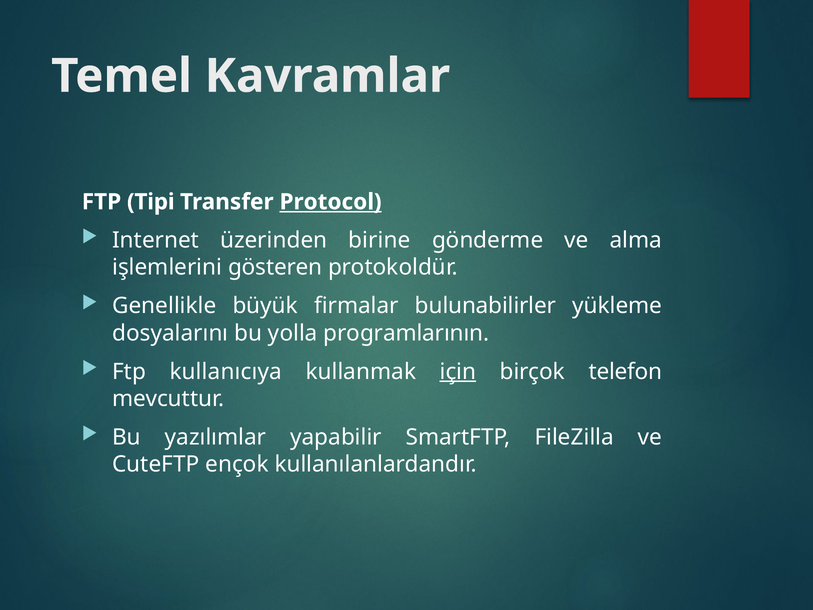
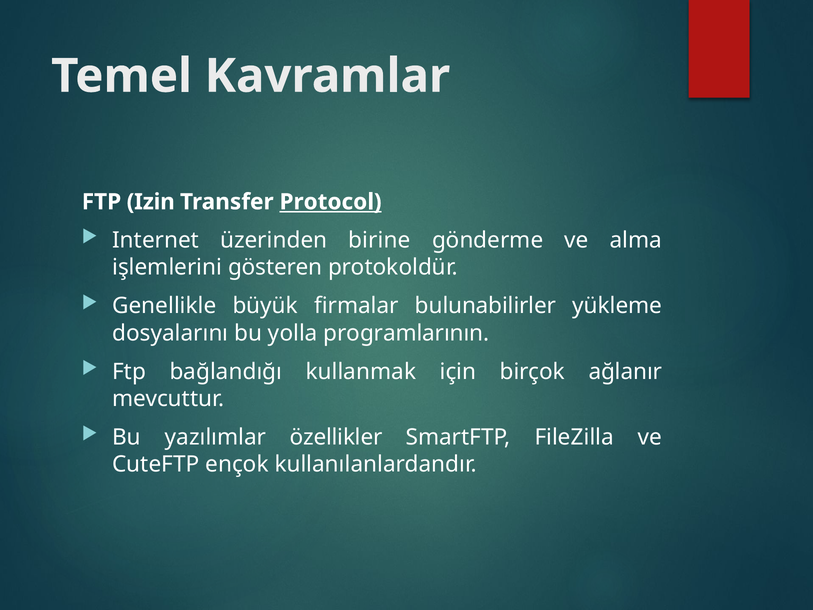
Tipi: Tipi -> Izin
kullanıcıya: kullanıcıya -> bağlandığı
için underline: present -> none
telefon: telefon -> ağlanır
yapabilir: yapabilir -> özellikler
